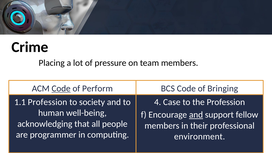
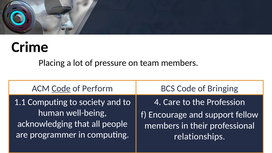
1.1 Profession: Profession -> Computing
Case: Case -> Care
and at (196, 115) underline: present -> none
environment: environment -> relationships
